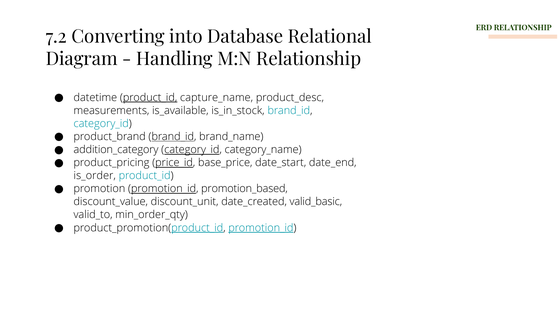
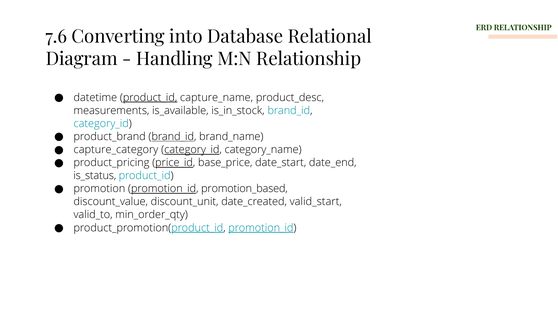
7.2: 7.2 -> 7.6
addition_category: addition_category -> capture_category
is_order: is_order -> is_status
valid_basic: valid_basic -> valid_start
